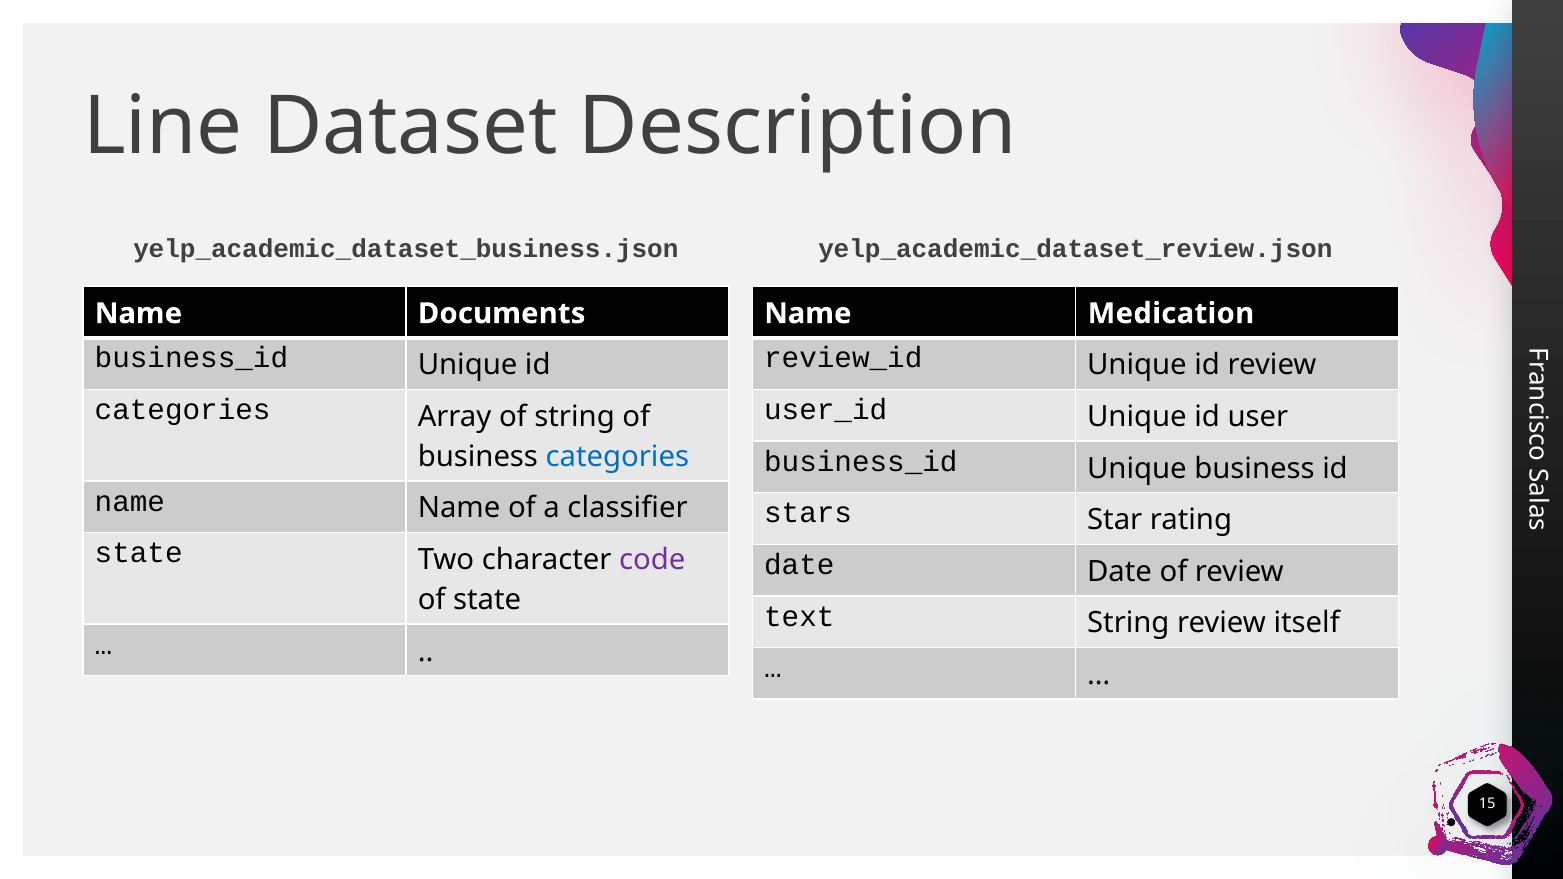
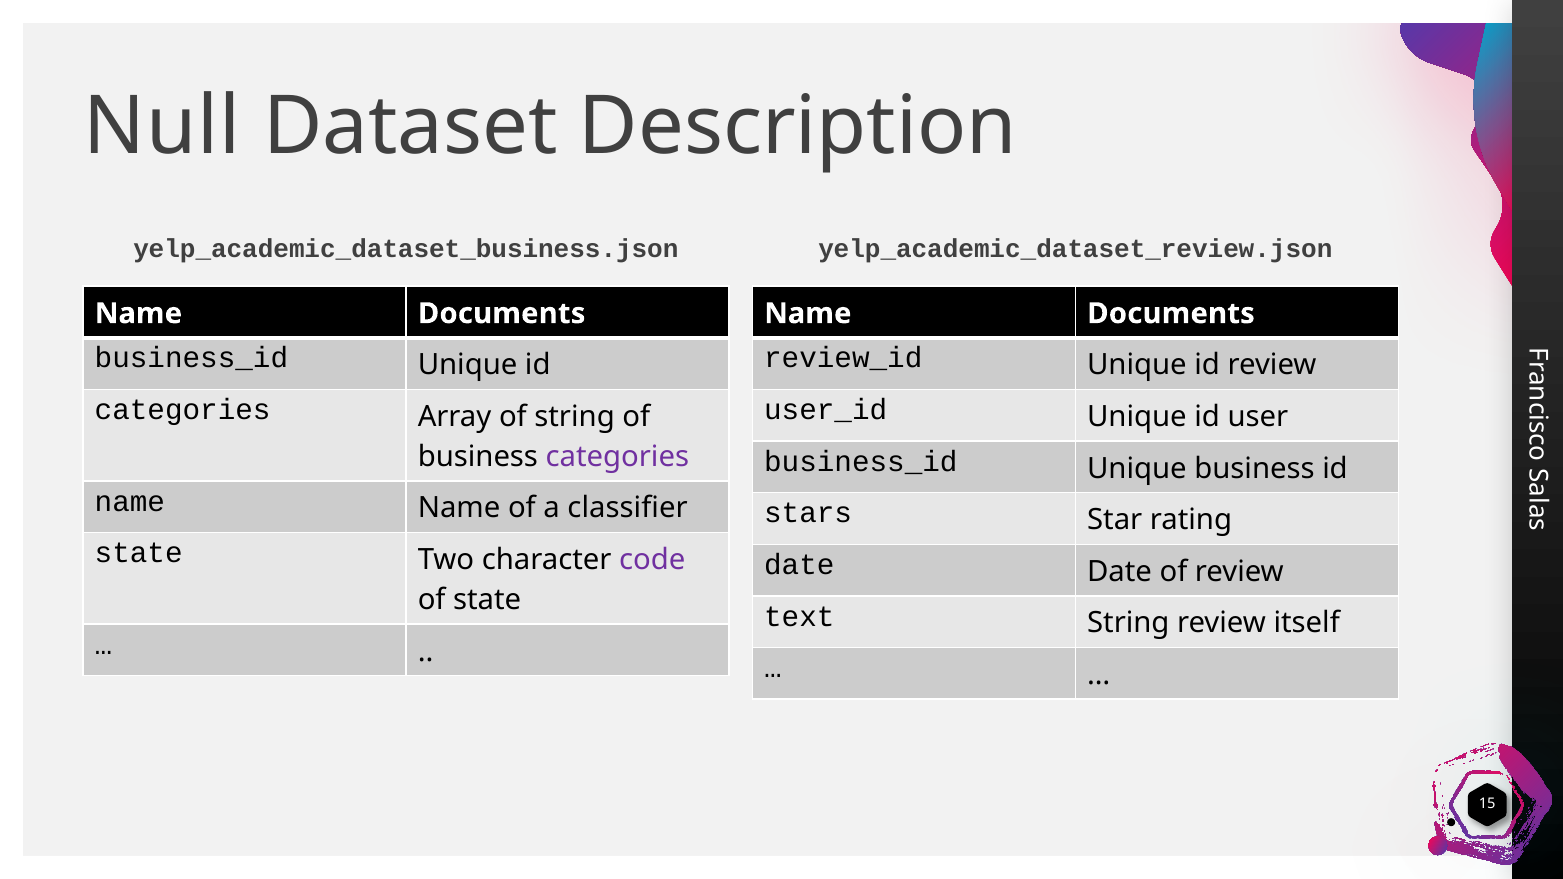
Line: Line -> Null
Medication at (1171, 314): Medication -> Documents
categories at (617, 457) colour: blue -> purple
